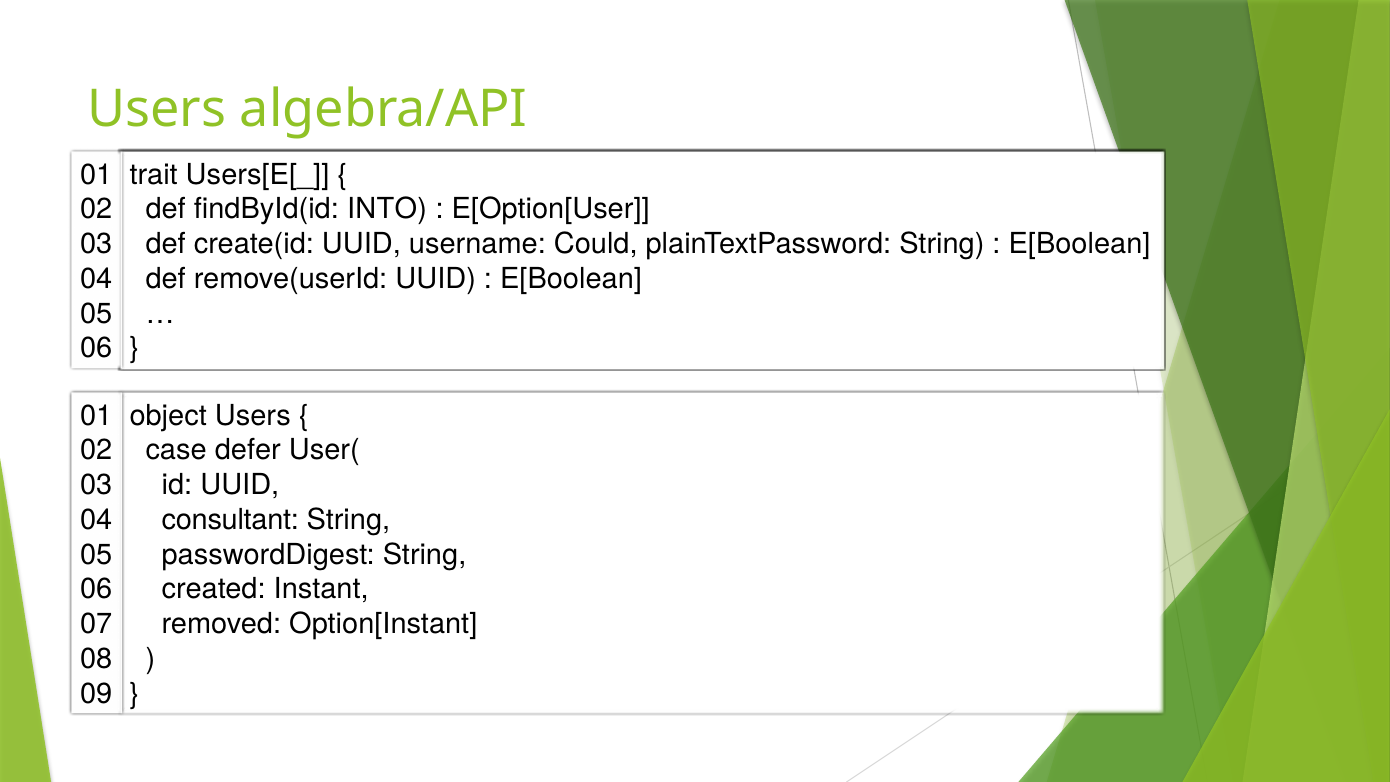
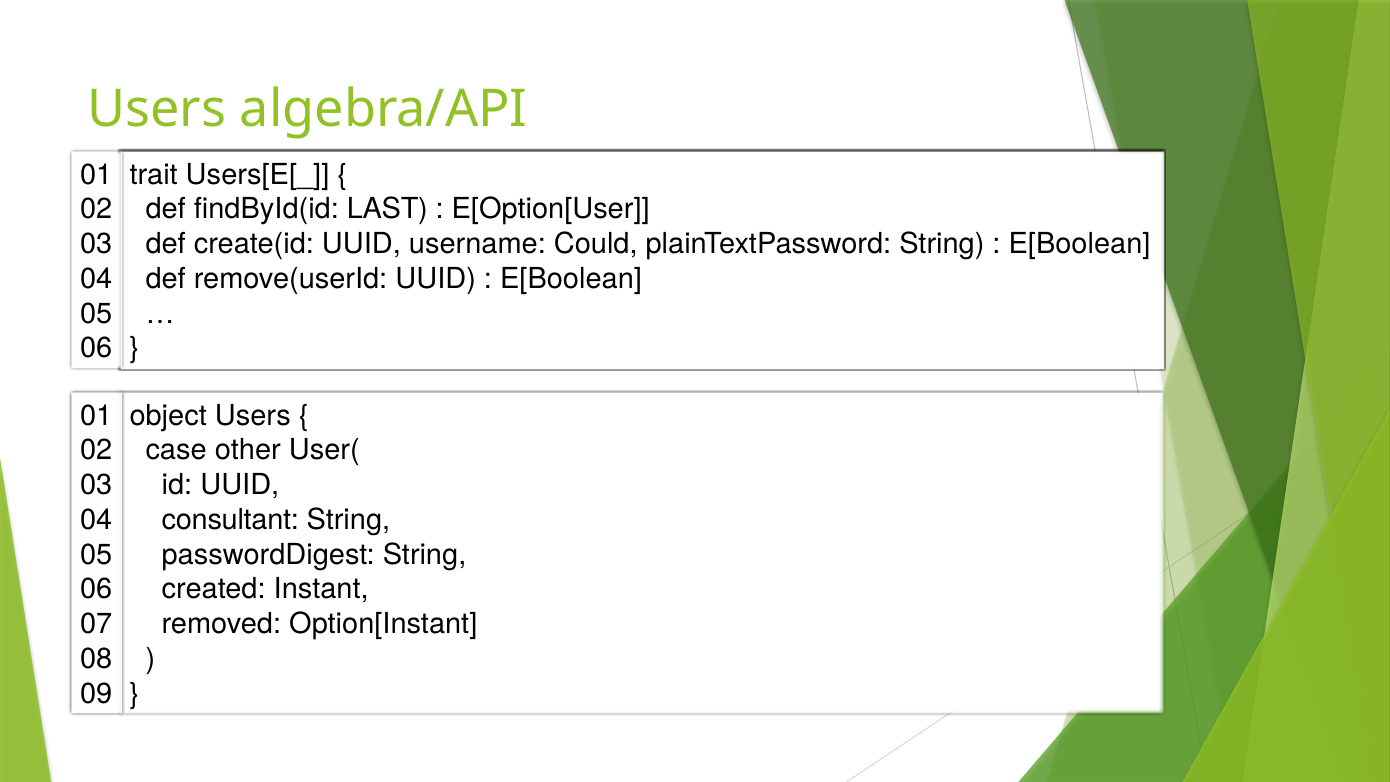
INTO: INTO -> LAST
defer: defer -> other
